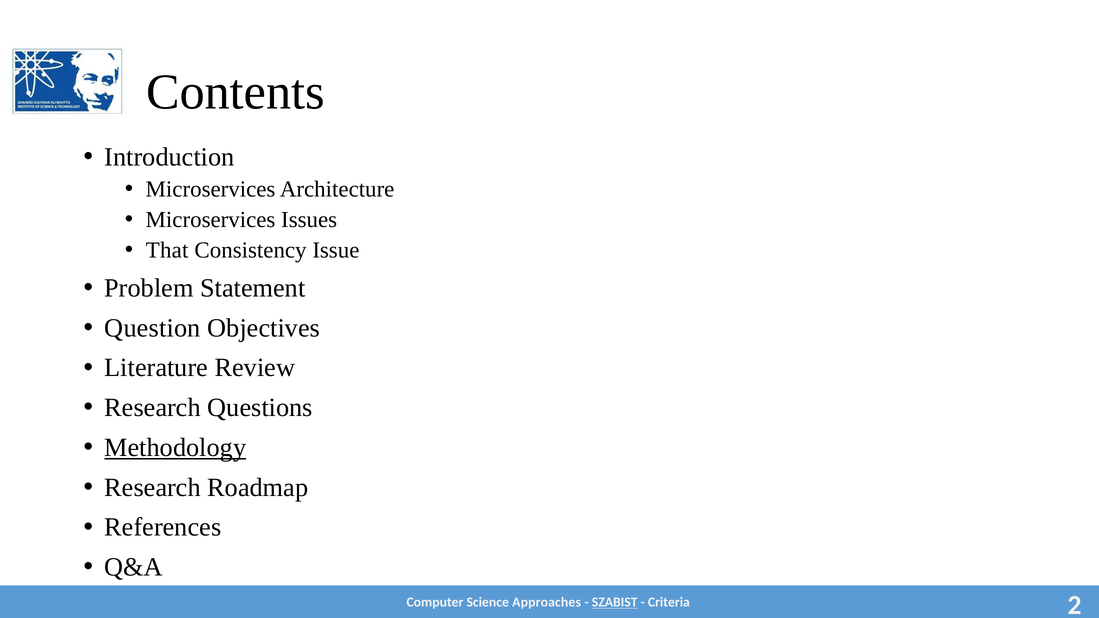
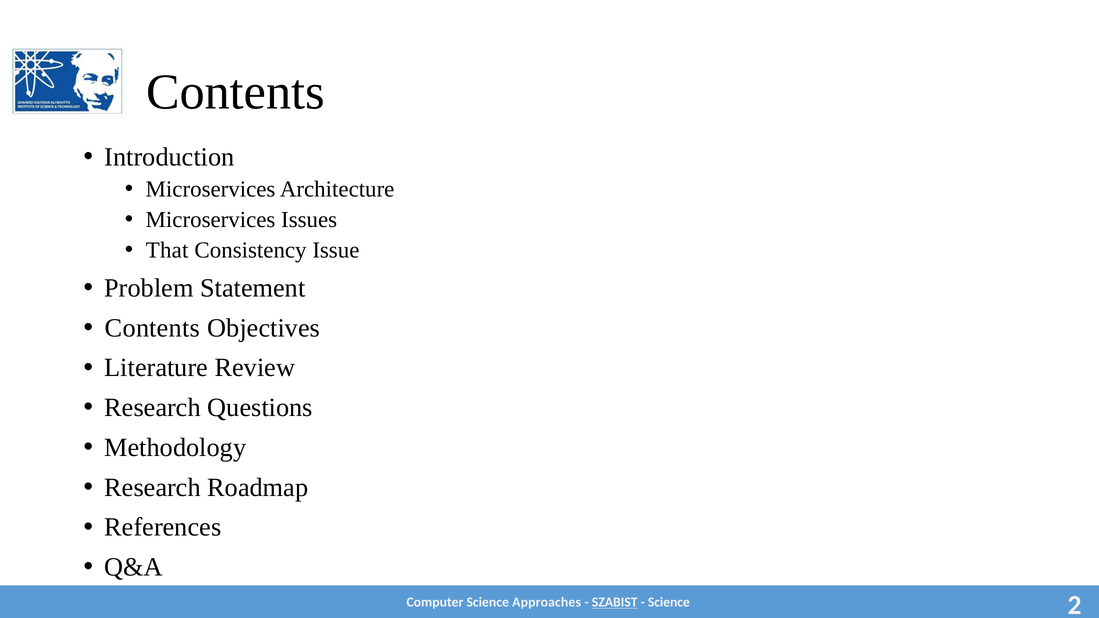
Question at (152, 328): Question -> Contents
Methodology underline: present -> none
Criteria at (669, 603): Criteria -> Science
